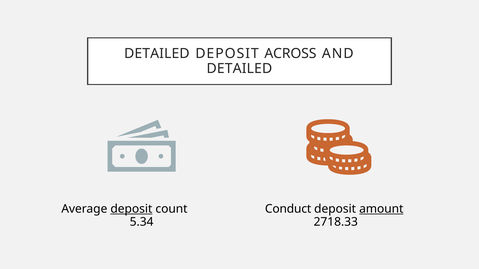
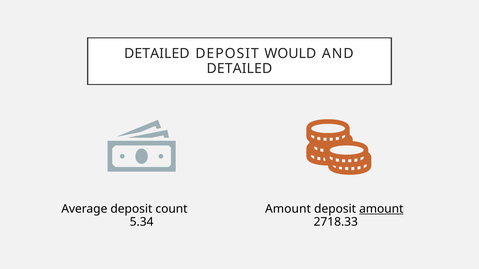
ACROSS: ACROSS -> WOULD
deposit at (131, 209) underline: present -> none
Conduct at (288, 209): Conduct -> Amount
